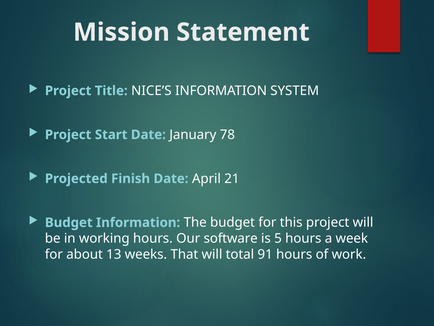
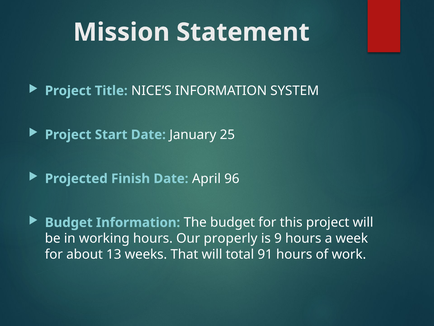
78: 78 -> 25
21: 21 -> 96
software: software -> properly
5: 5 -> 9
